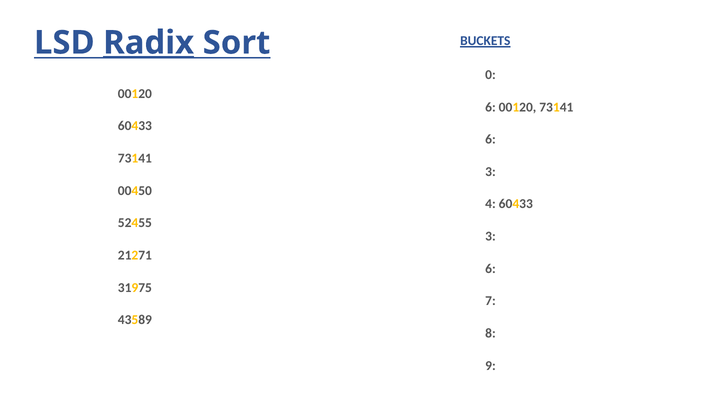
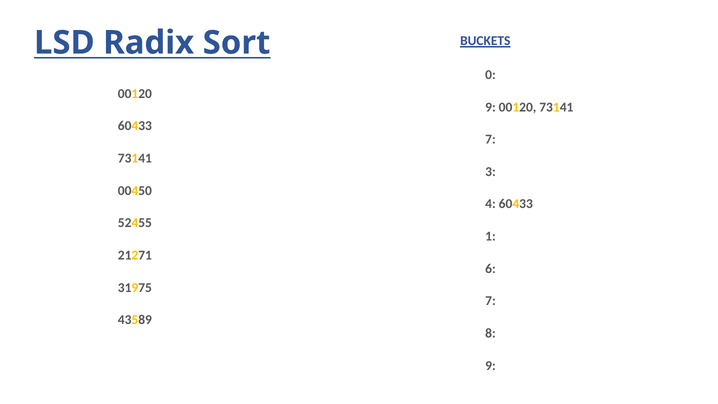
Radix underline: present -> none
6 at (490, 107): 6 -> 9
6 at (490, 139): 6 -> 7
3 at (490, 236): 3 -> 1
